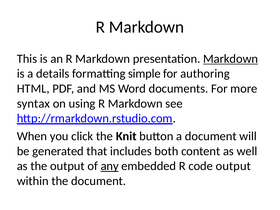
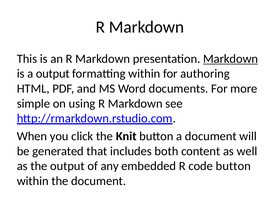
a details: details -> output
formatting simple: simple -> within
syntax: syntax -> simple
any underline: present -> none
code output: output -> button
